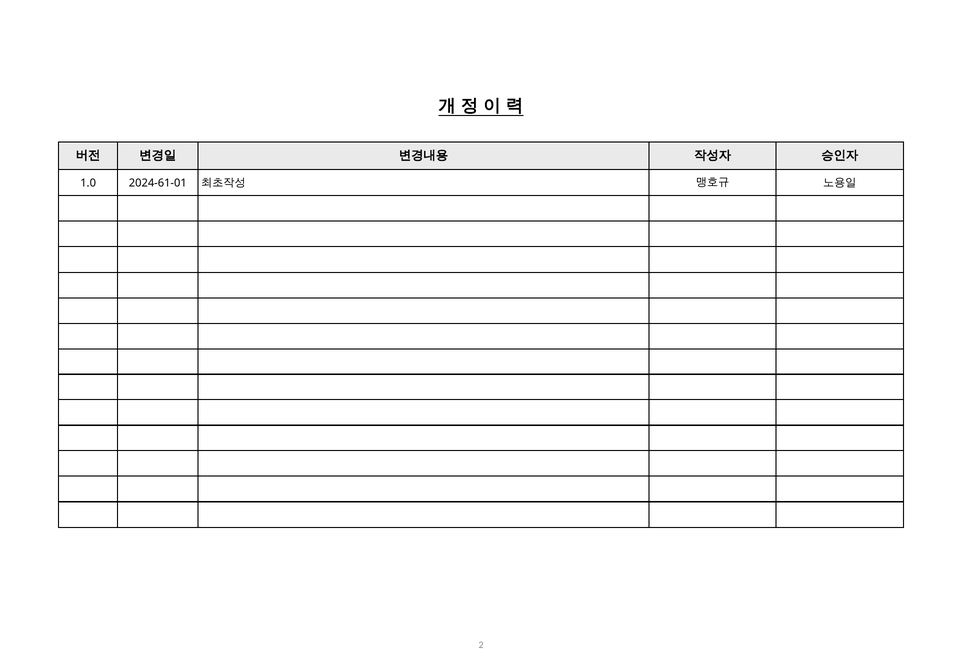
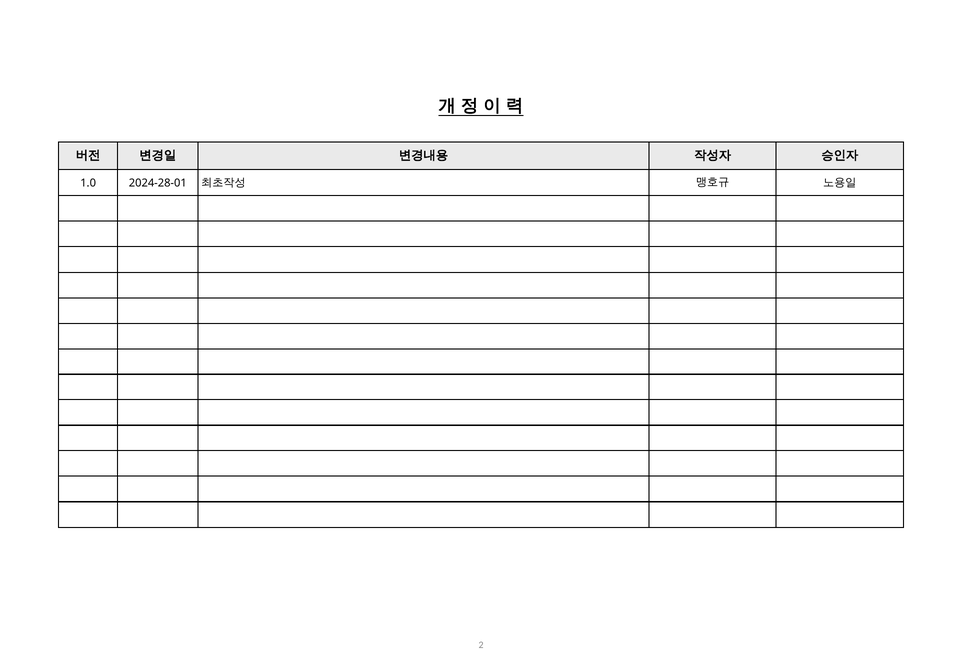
2024-61-01: 2024-61-01 -> 2024-28-01
